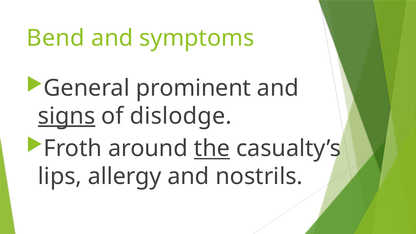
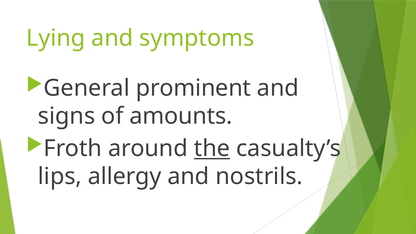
Bend: Bend -> Lying
signs underline: present -> none
dislodge: dislodge -> amounts
